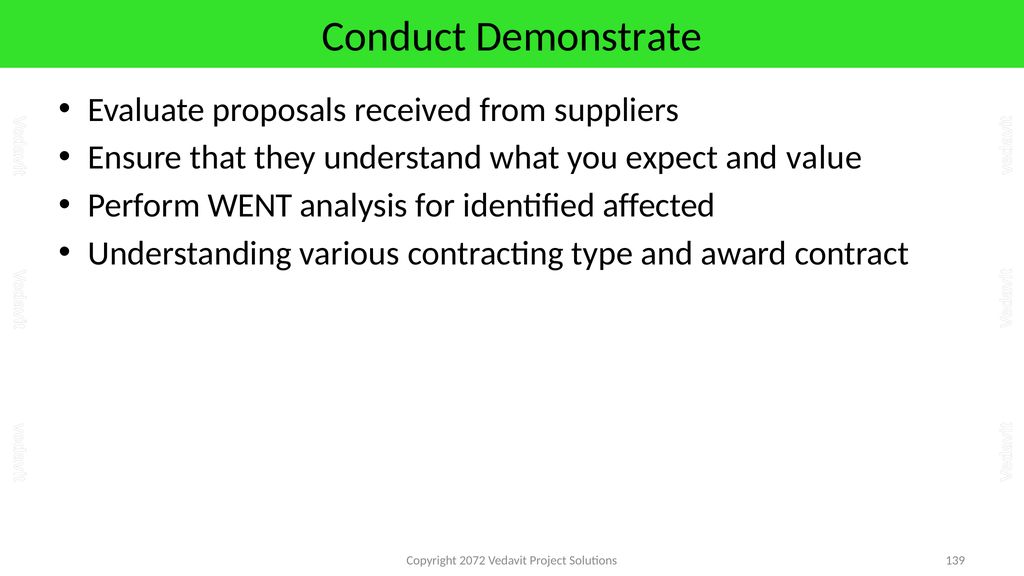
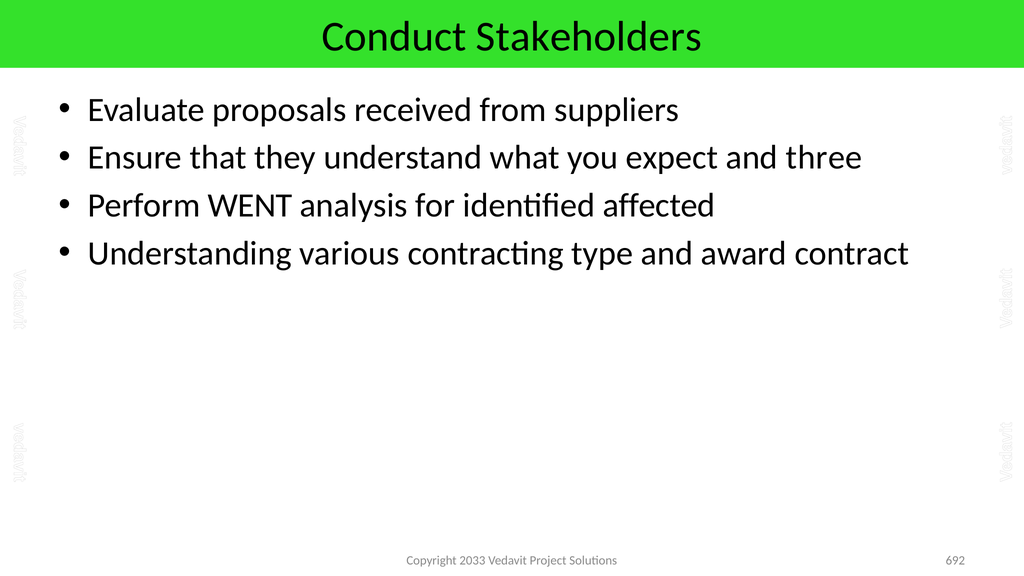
Demonstrate: Demonstrate -> Stakeholders
value: value -> three
2072: 2072 -> 2033
139: 139 -> 692
